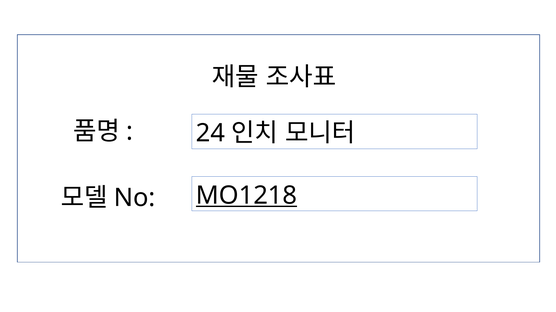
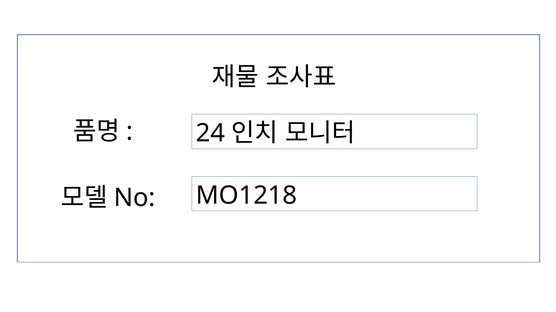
MO1218 underline: present -> none
